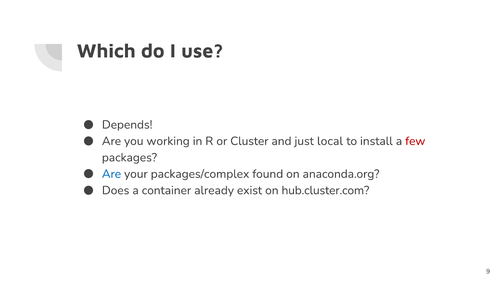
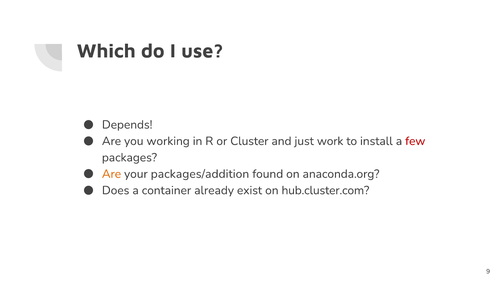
local: local -> work
Are at (111, 174) colour: blue -> orange
packages/complex: packages/complex -> packages/addition
